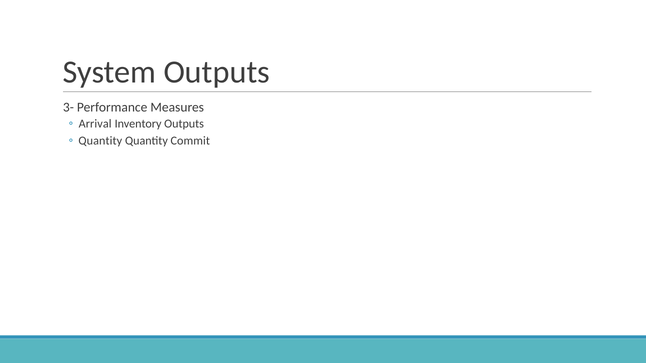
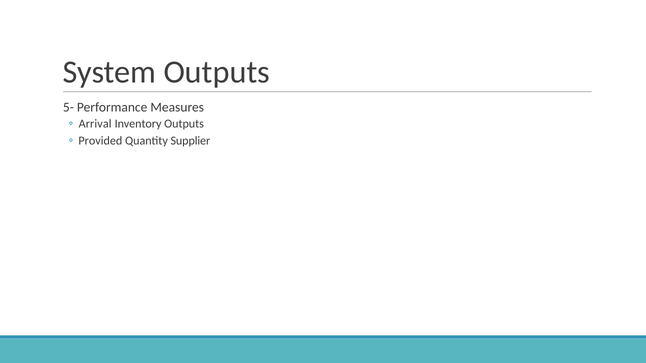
3-: 3- -> 5-
Quantity at (100, 141): Quantity -> Provided
Commit: Commit -> Supplier
